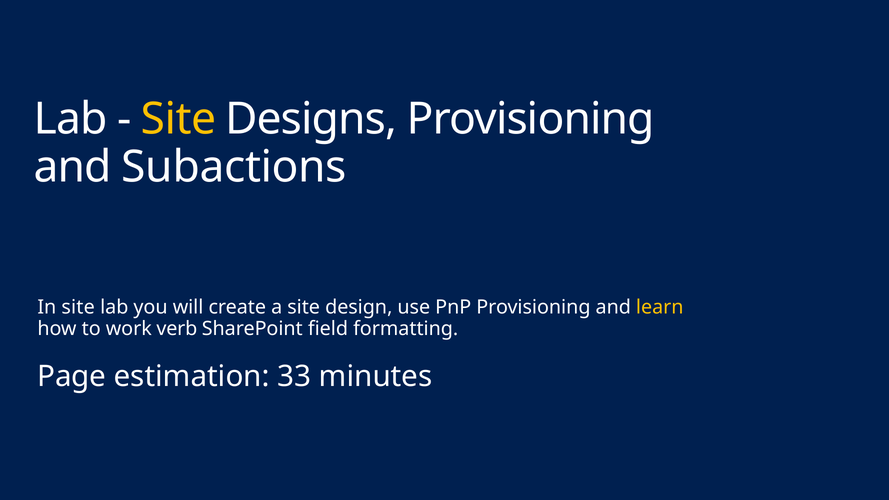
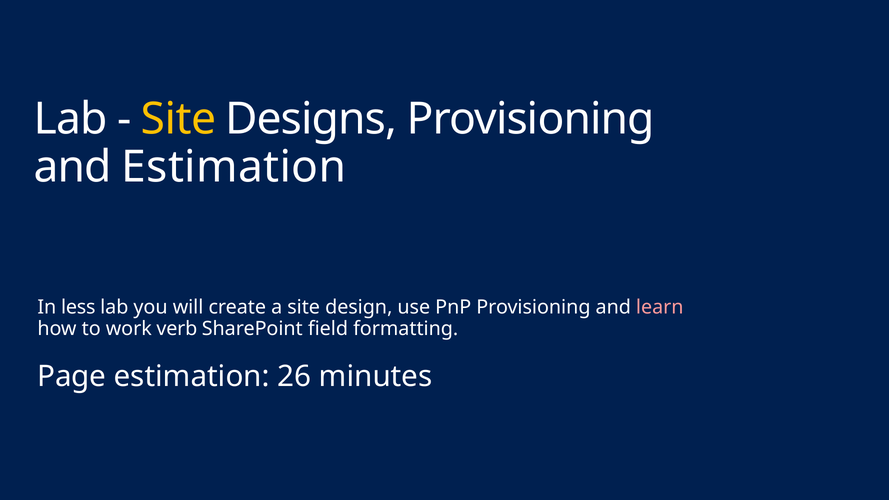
and Subactions: Subactions -> Estimation
In site: site -> less
learn colour: yellow -> pink
33: 33 -> 26
